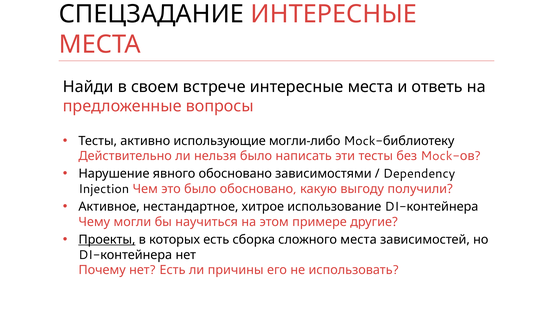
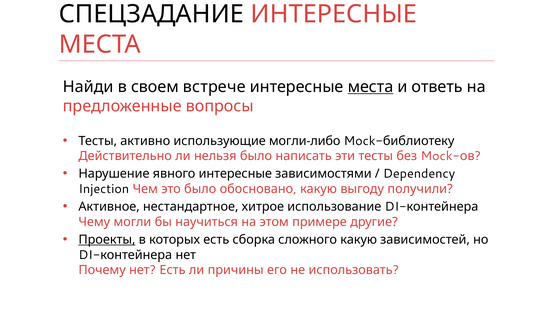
места at (371, 87) underline: none -> present
явного обосновано: обосновано -> интересные
сложного места: места -> какую
